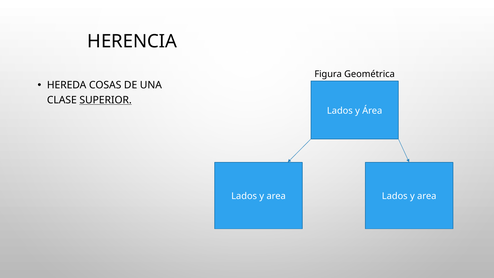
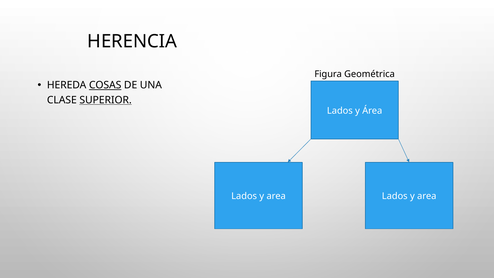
COSAS underline: none -> present
